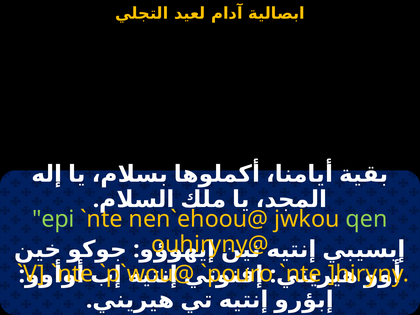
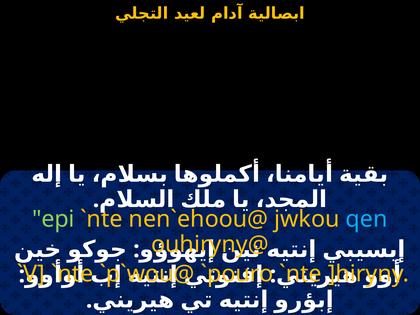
qen colour: light green -> light blue
